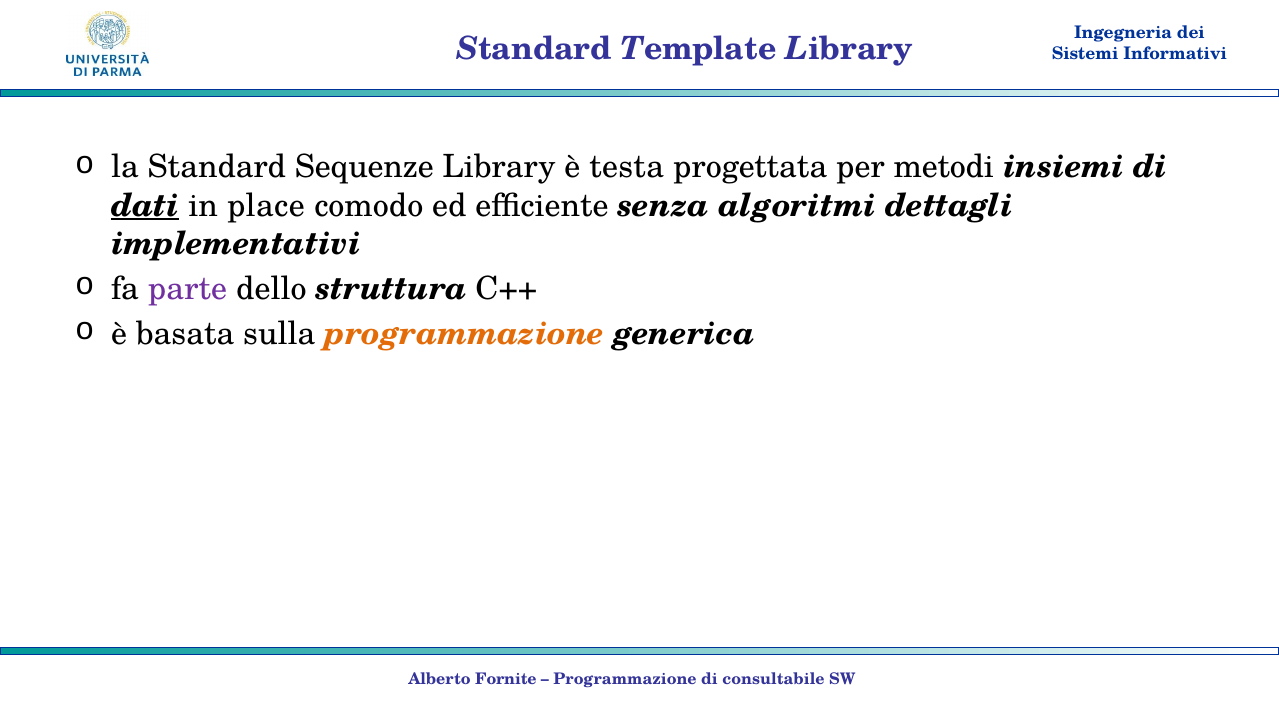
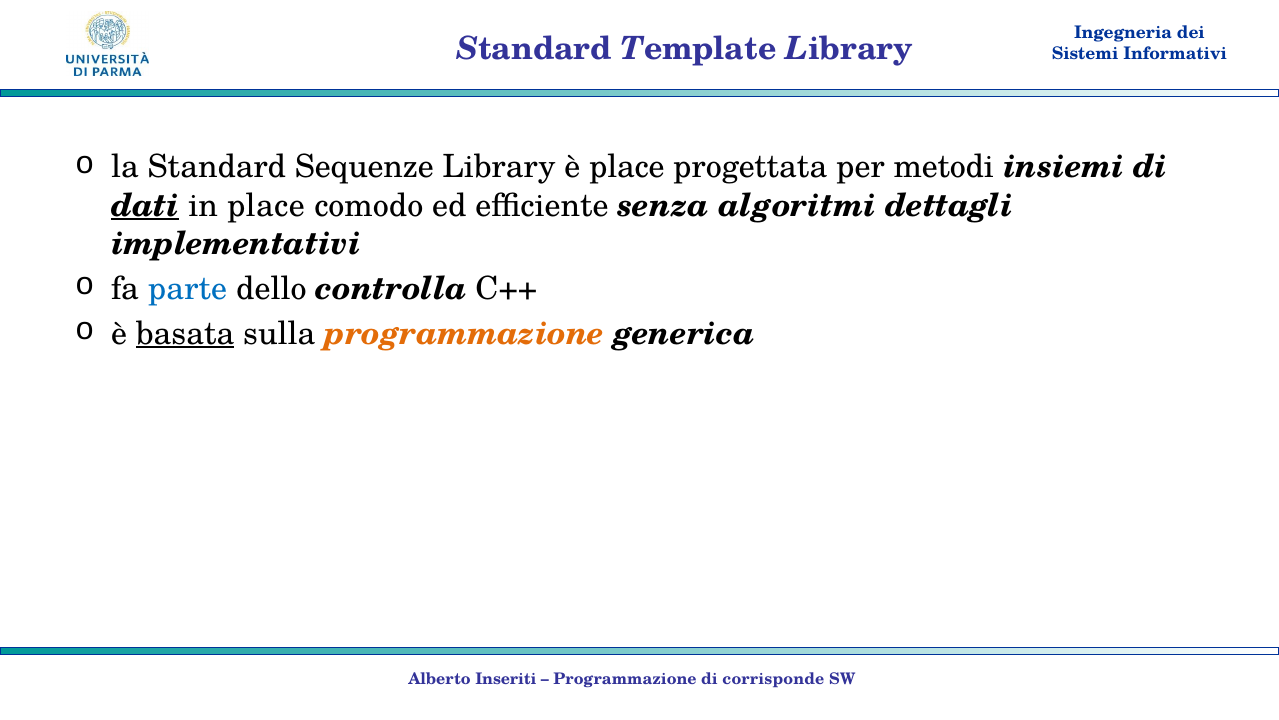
è testa: testa -> place
parte colour: purple -> blue
struttura: struttura -> controlla
basata underline: none -> present
Fornite: Fornite -> Inseriti
consultabile: consultabile -> corrisponde
